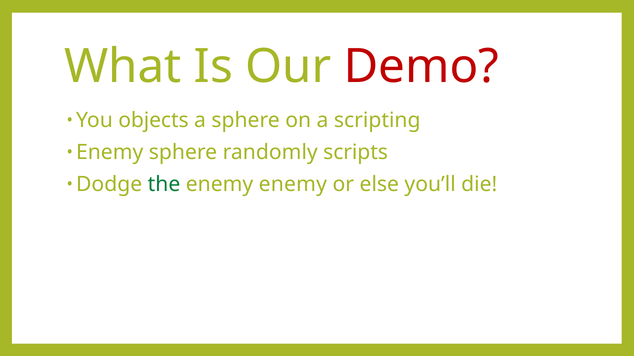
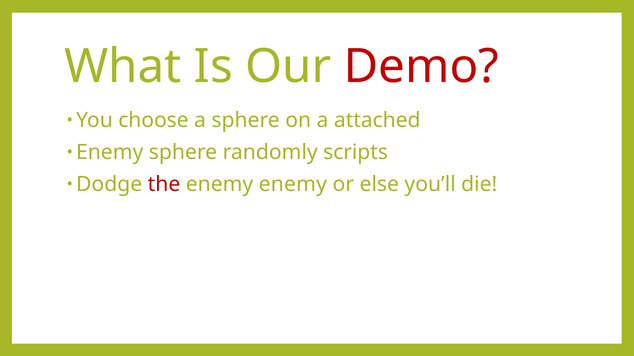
objects: objects -> choose
scripting: scripting -> attached
the colour: green -> red
